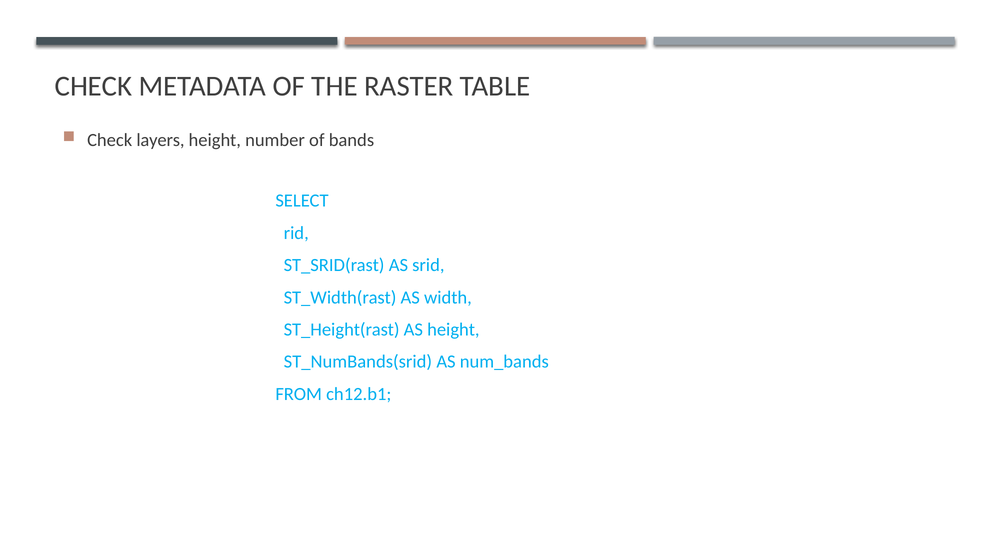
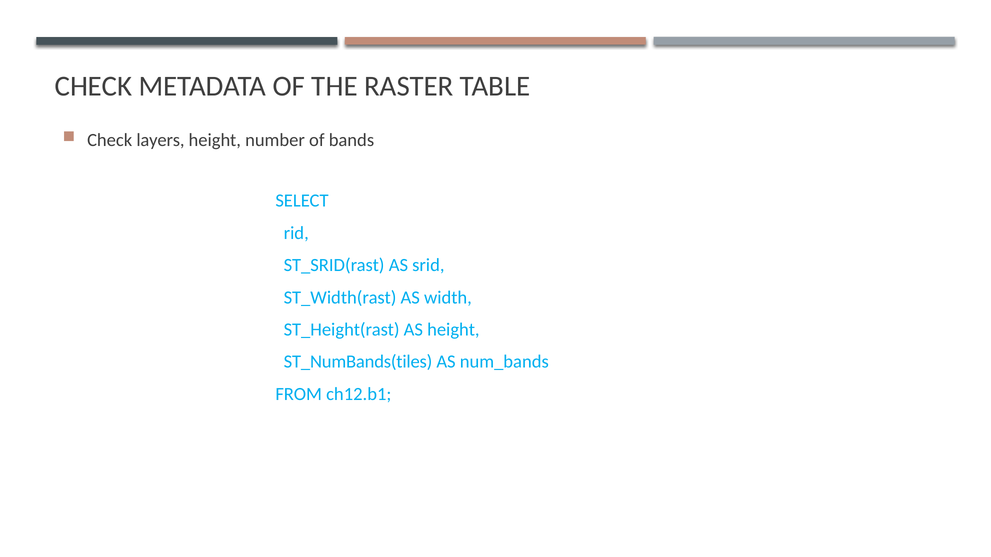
ST_NumBands(srid: ST_NumBands(srid -> ST_NumBands(tiles
